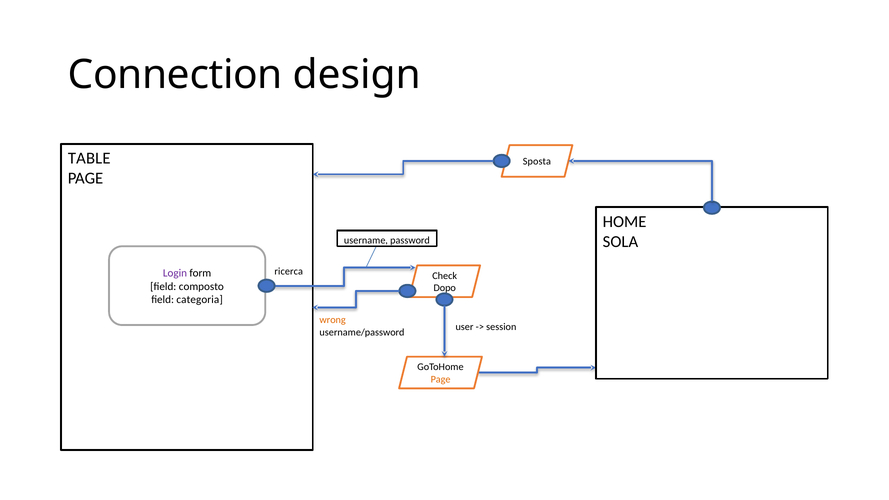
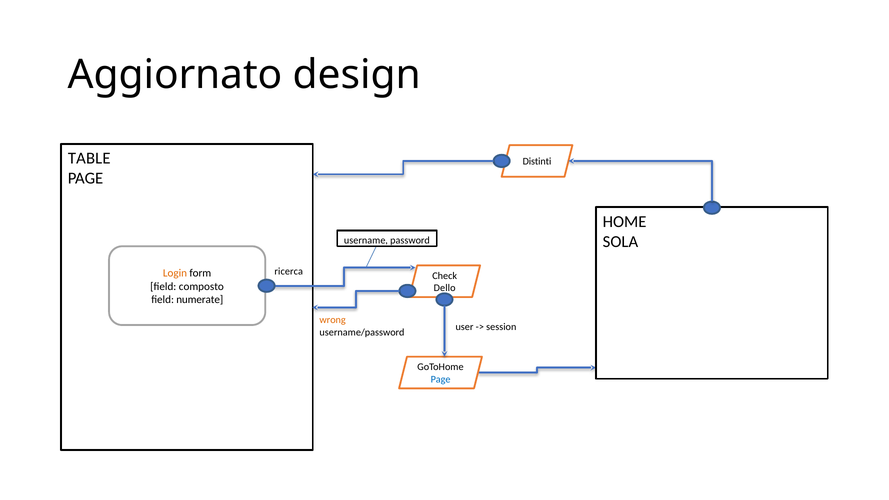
Connection: Connection -> Aggiornato
Sposta: Sposta -> Distinti
Login colour: purple -> orange
Dopo: Dopo -> Dello
categoria: categoria -> numerate
Page at (441, 379) colour: orange -> blue
